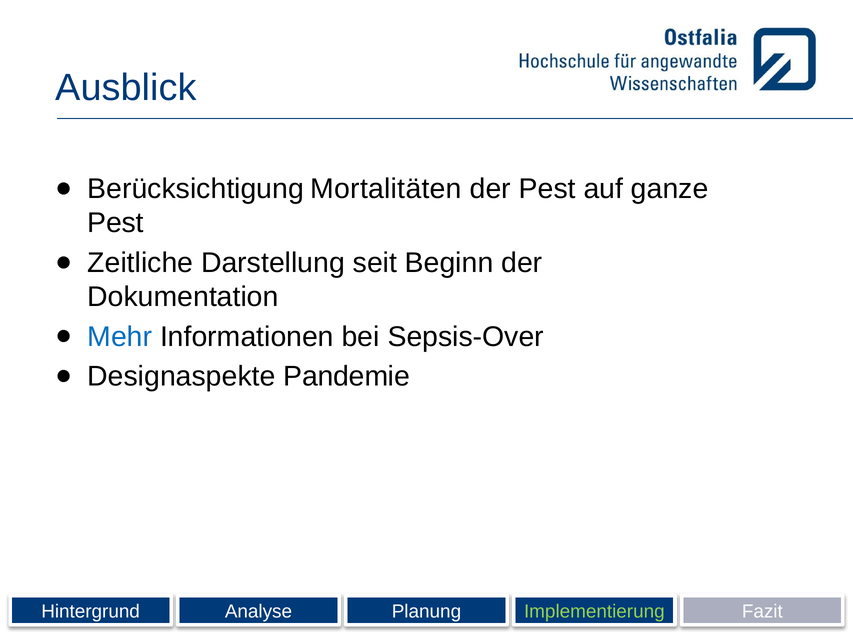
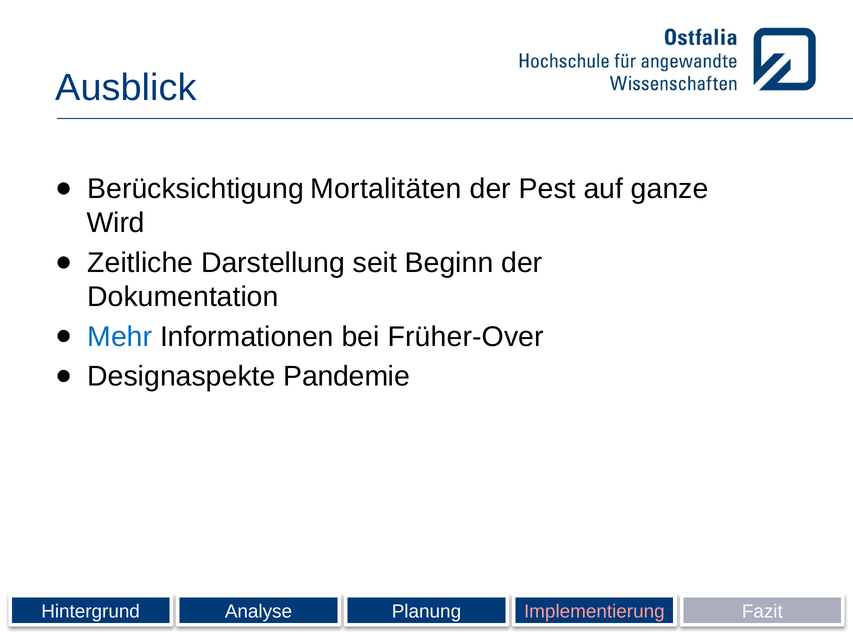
Pest at (116, 223): Pest -> Wird
Sepsis-Over: Sepsis-Over -> Früher-Over
Implementierung colour: light green -> pink
